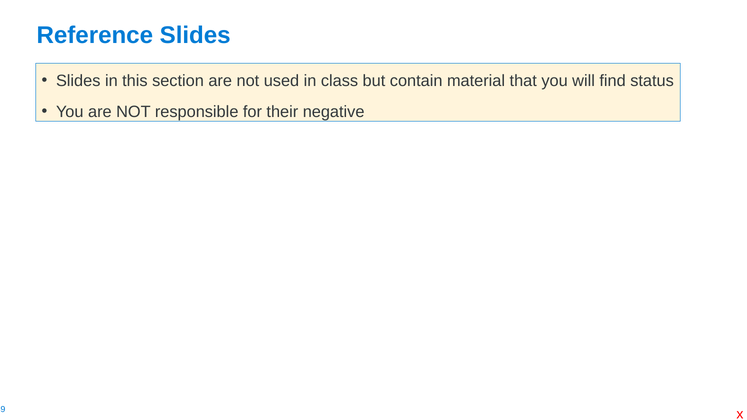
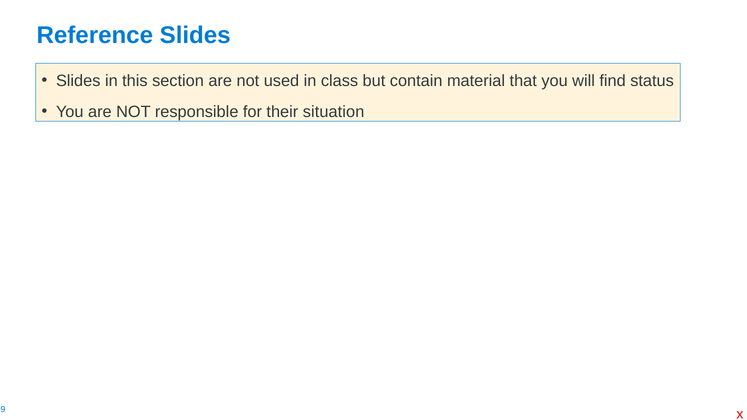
negative: negative -> situation
